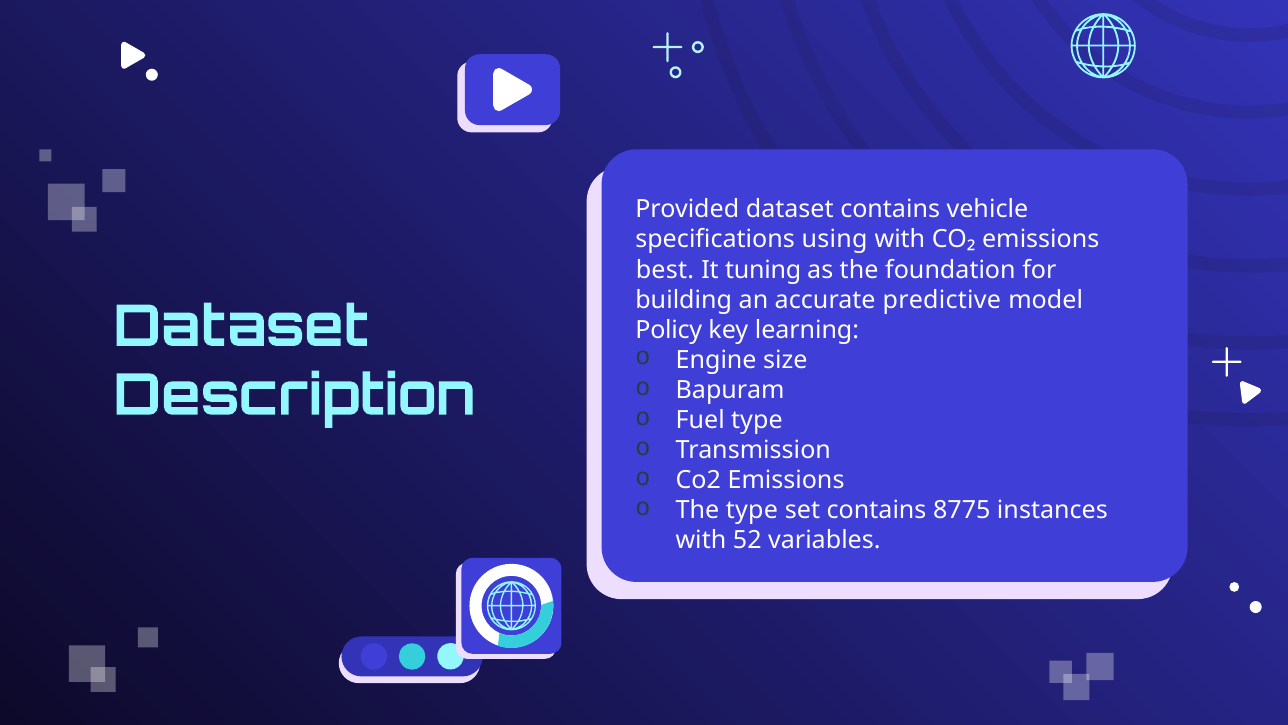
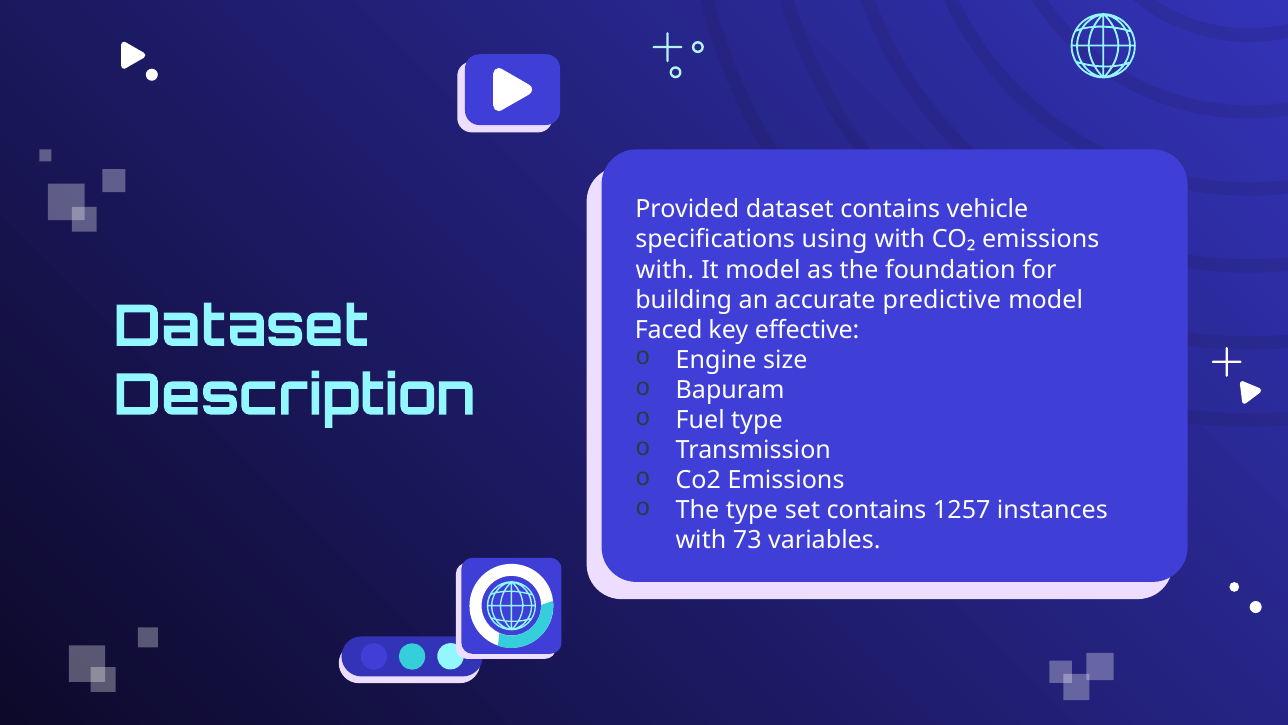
best at (665, 270): best -> with
It tuning: tuning -> model
Policy: Policy -> Faced
learning: learning -> effective
8775: 8775 -> 1257
52: 52 -> 73
